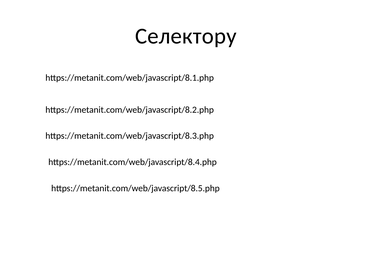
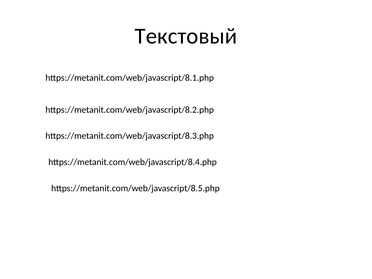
Селектору: Селектору -> Текстовый
